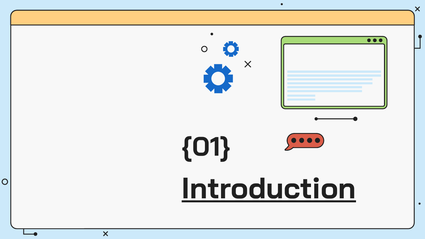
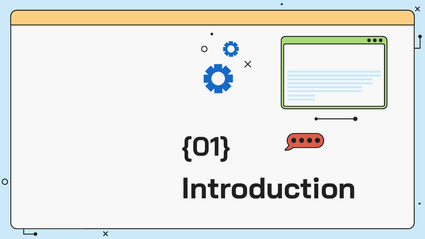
Introduction underline: present -> none
